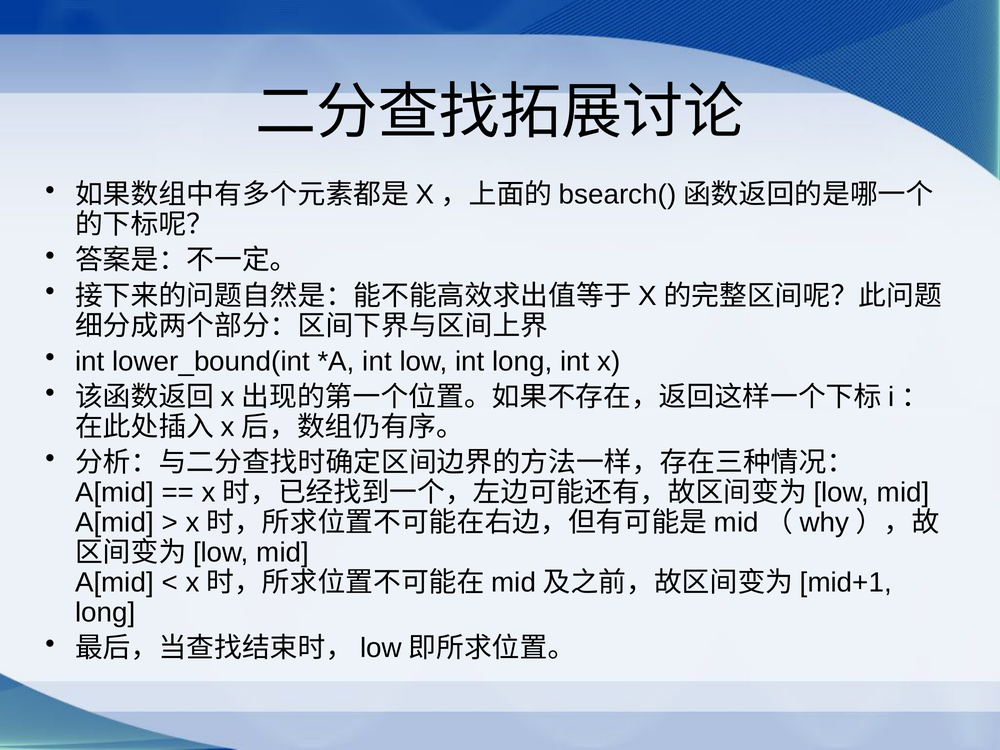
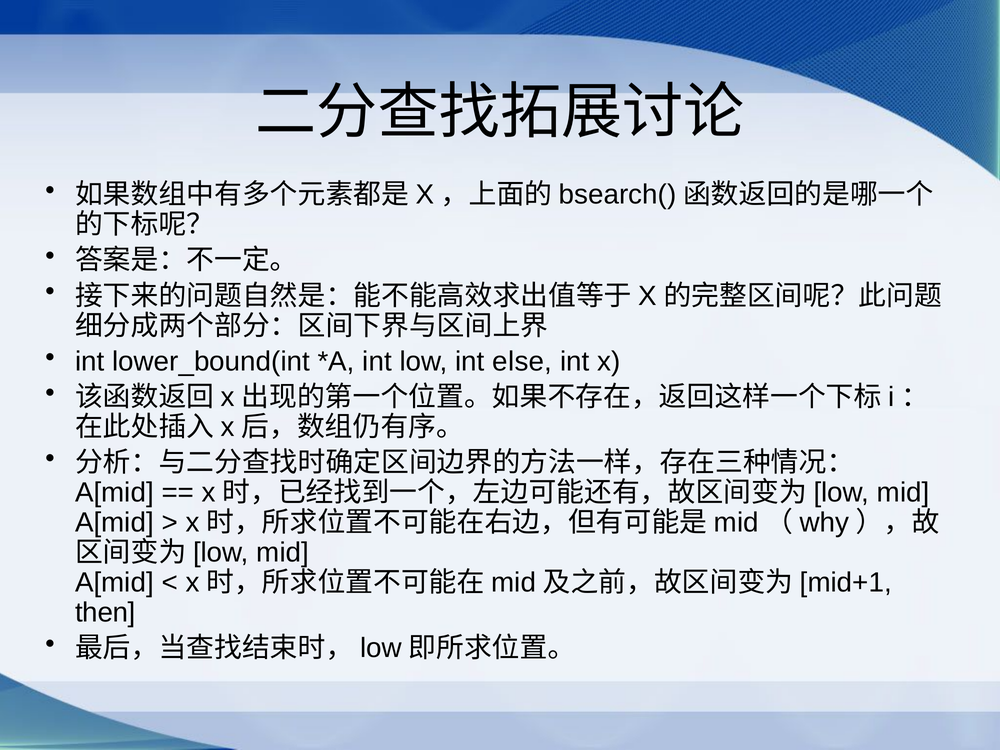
int long: long -> else
long at (105, 613): long -> then
